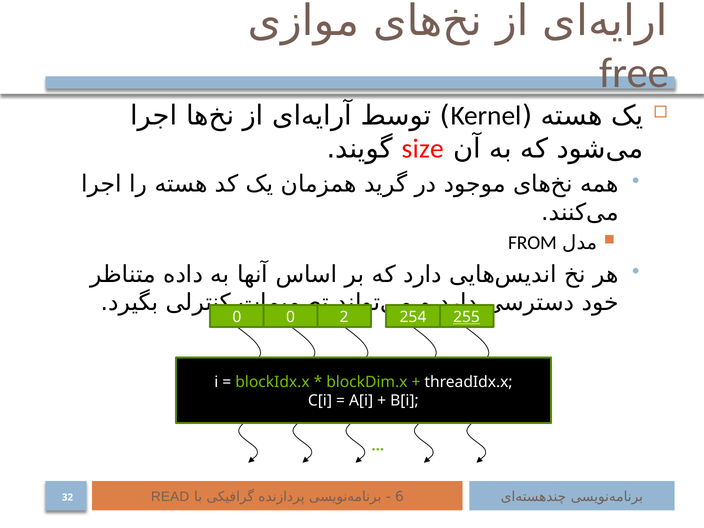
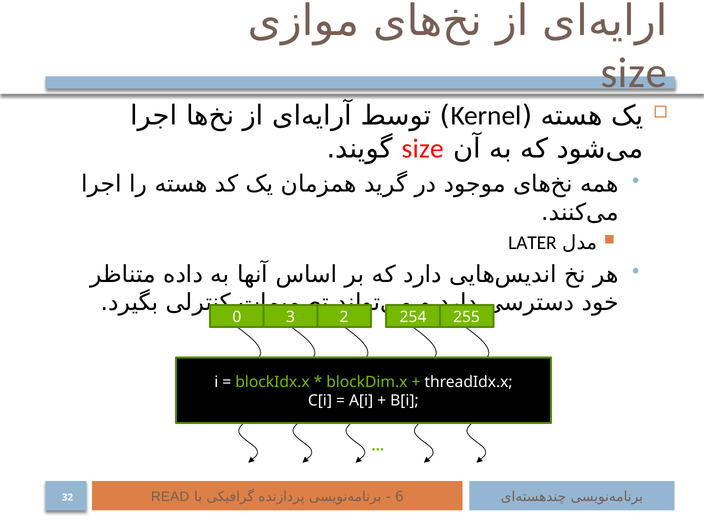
free at (634, 73): free -> size
FROM: FROM -> LATER
0 0: 0 -> 3
255 underline: present -> none
